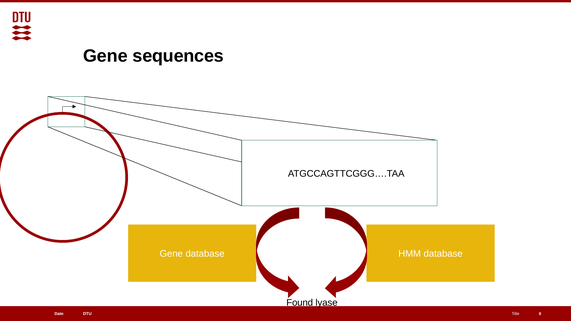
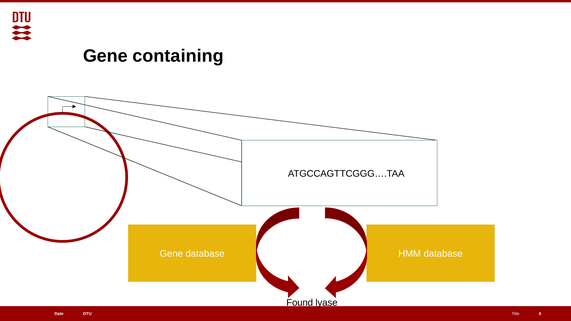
sequences: sequences -> containing
